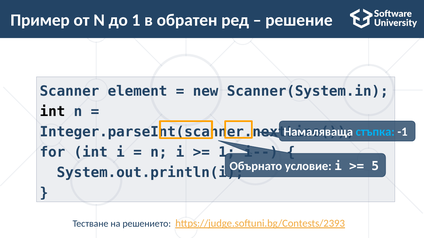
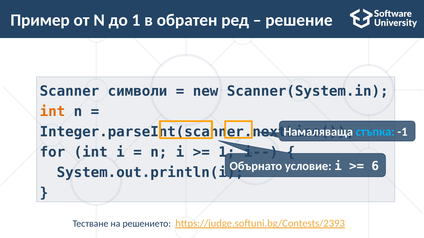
element: element -> символи
int at (52, 112) colour: black -> orange
5: 5 -> 6
